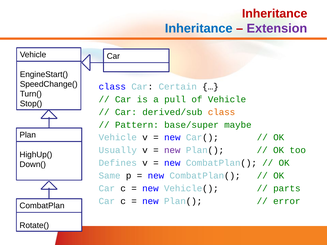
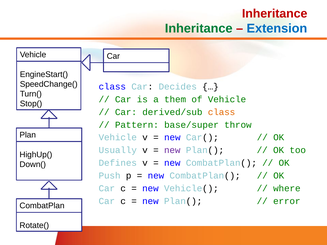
Inheritance at (199, 29) colour: blue -> green
Extension colour: purple -> blue
Certain: Certain -> Decides
pull: pull -> them
maybe: maybe -> throw
Same: Same -> Push
parts: parts -> where
